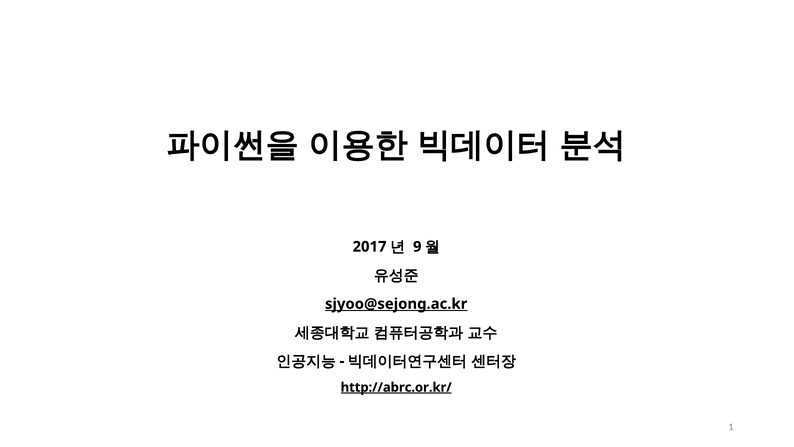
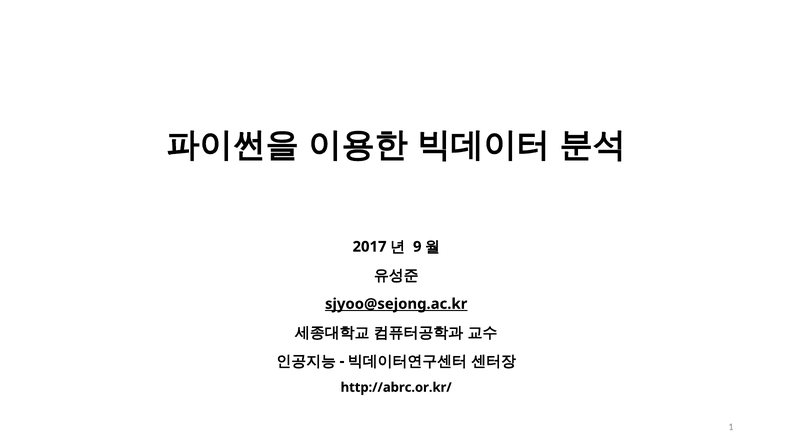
http://abrc.or.kr/ underline: present -> none
